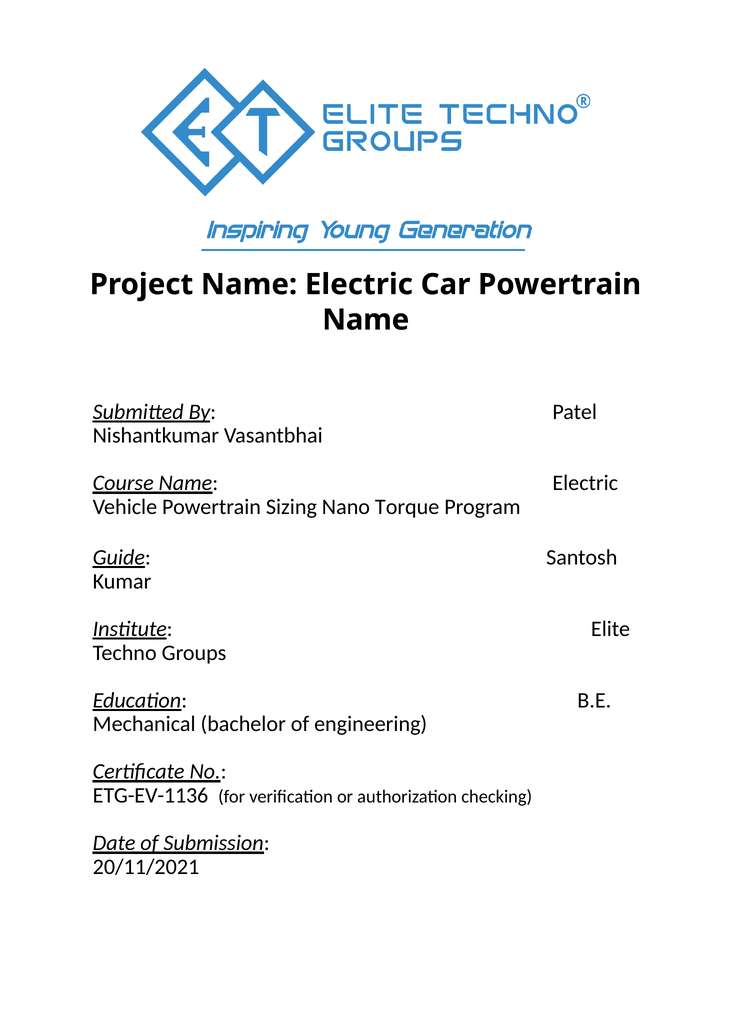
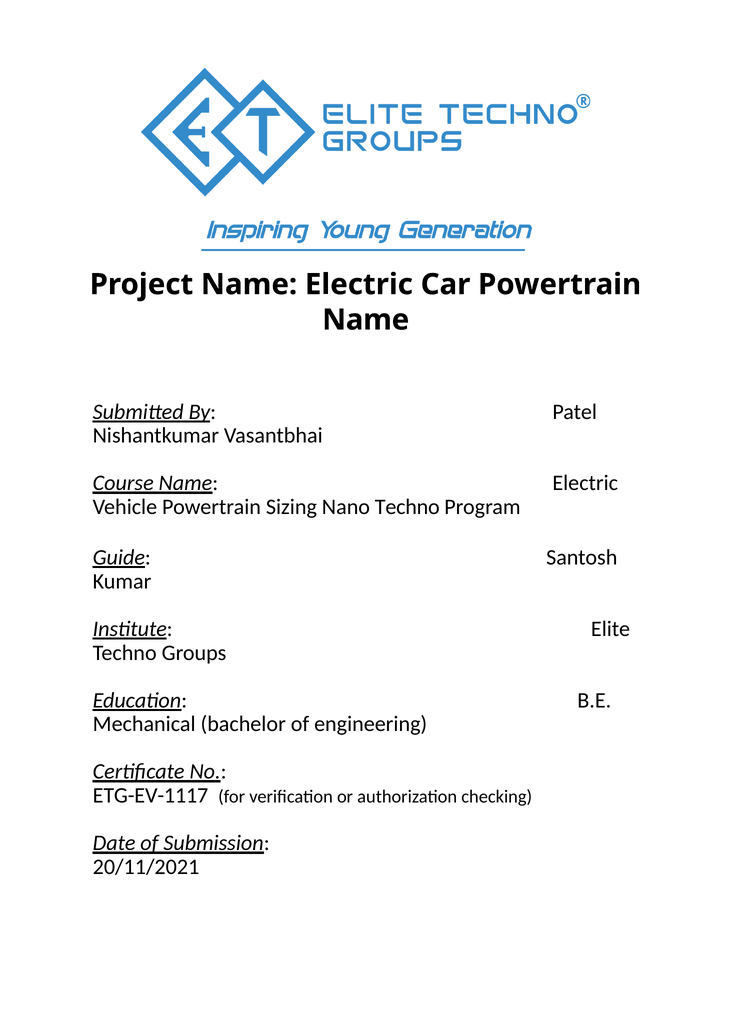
Nano Torque: Torque -> Techno
ETG-EV-1136: ETG-EV-1136 -> ETG-EV-1117
